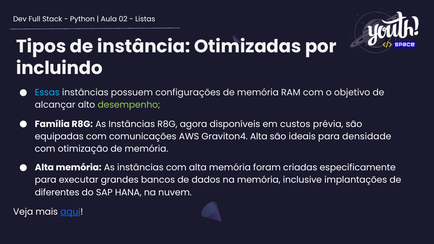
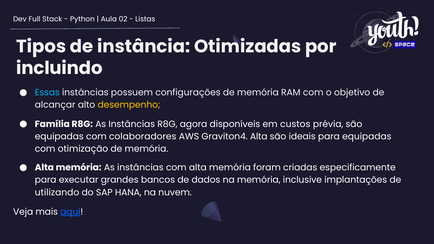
desempenho colour: light green -> yellow
comunicações: comunicações -> colaboradores
para densidade: densidade -> equipadas
diferentes: diferentes -> utilizando
